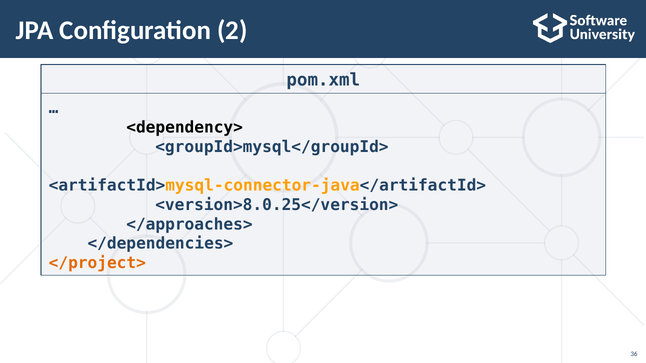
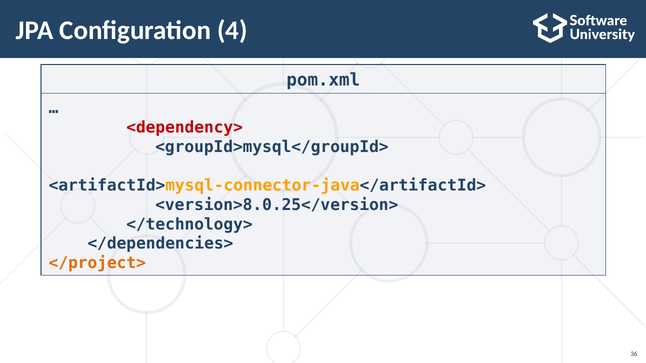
2: 2 -> 4
<dependency> colour: black -> red
</approaches>: </approaches> -> </technology>
